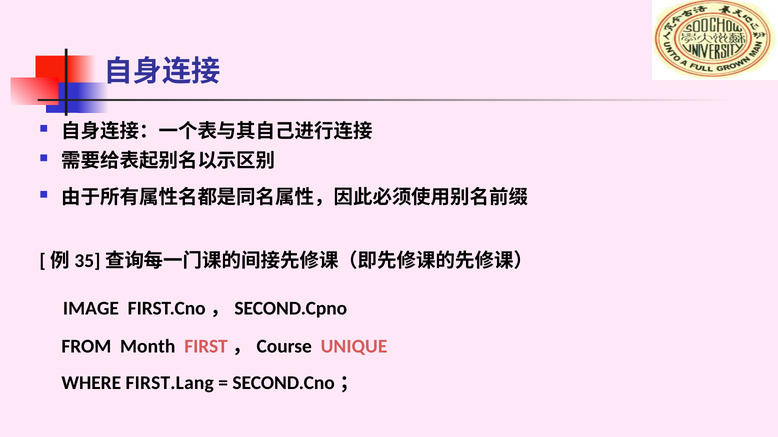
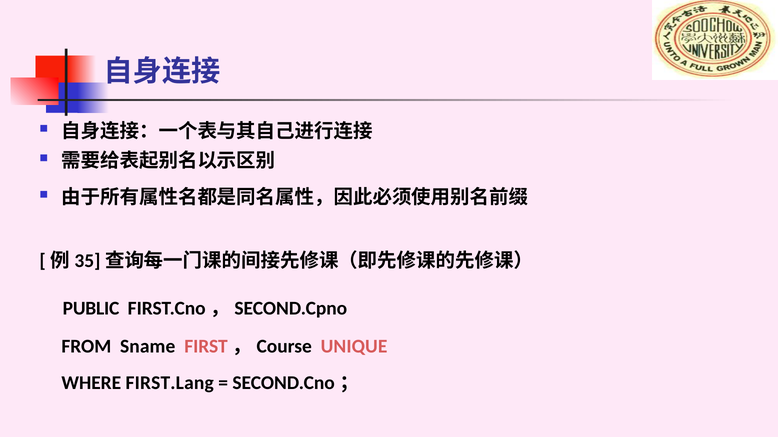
IMAGE: IMAGE -> PUBLIC
Month: Month -> Sname
